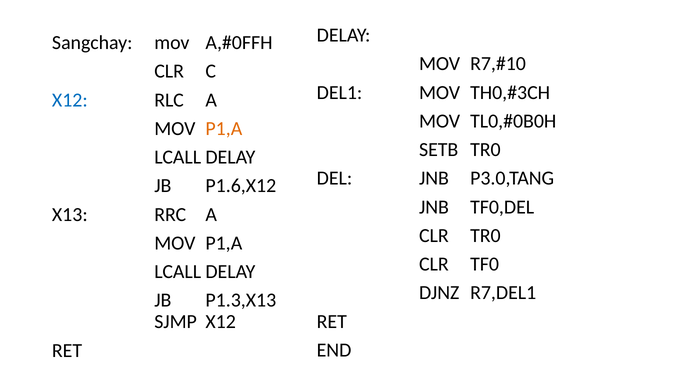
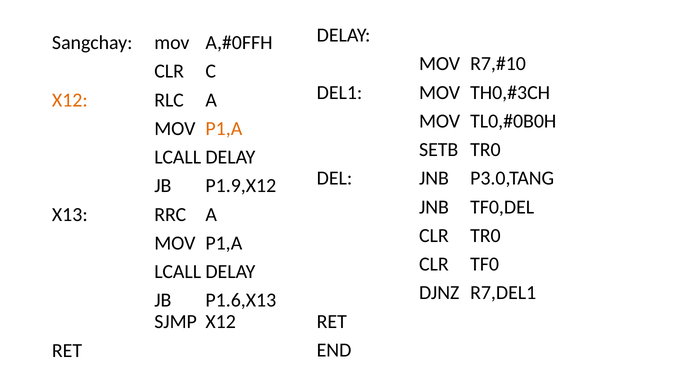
X12 at (70, 100) colour: blue -> orange
P1.6,X12: P1.6,X12 -> P1.9,X12
P1.3,X13: P1.3,X13 -> P1.6,X13
